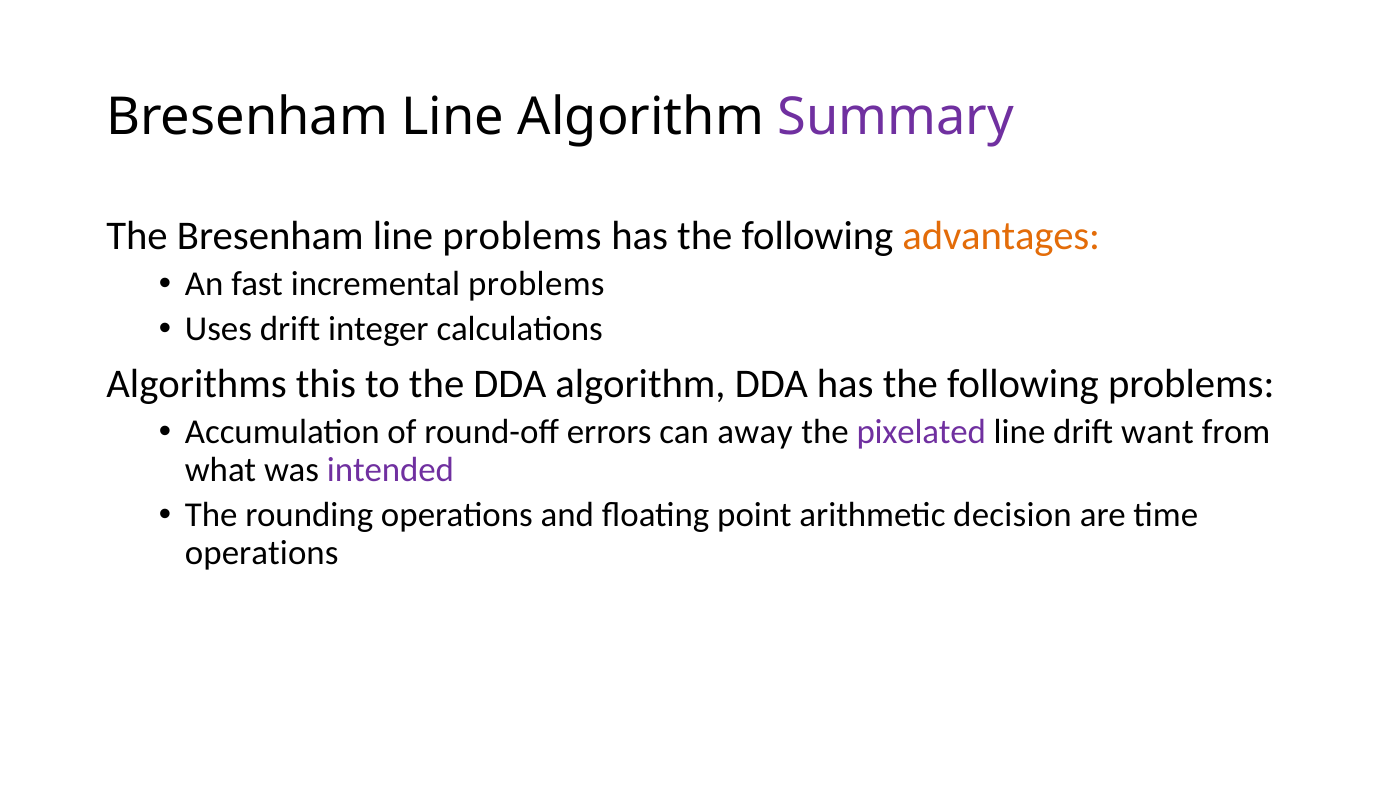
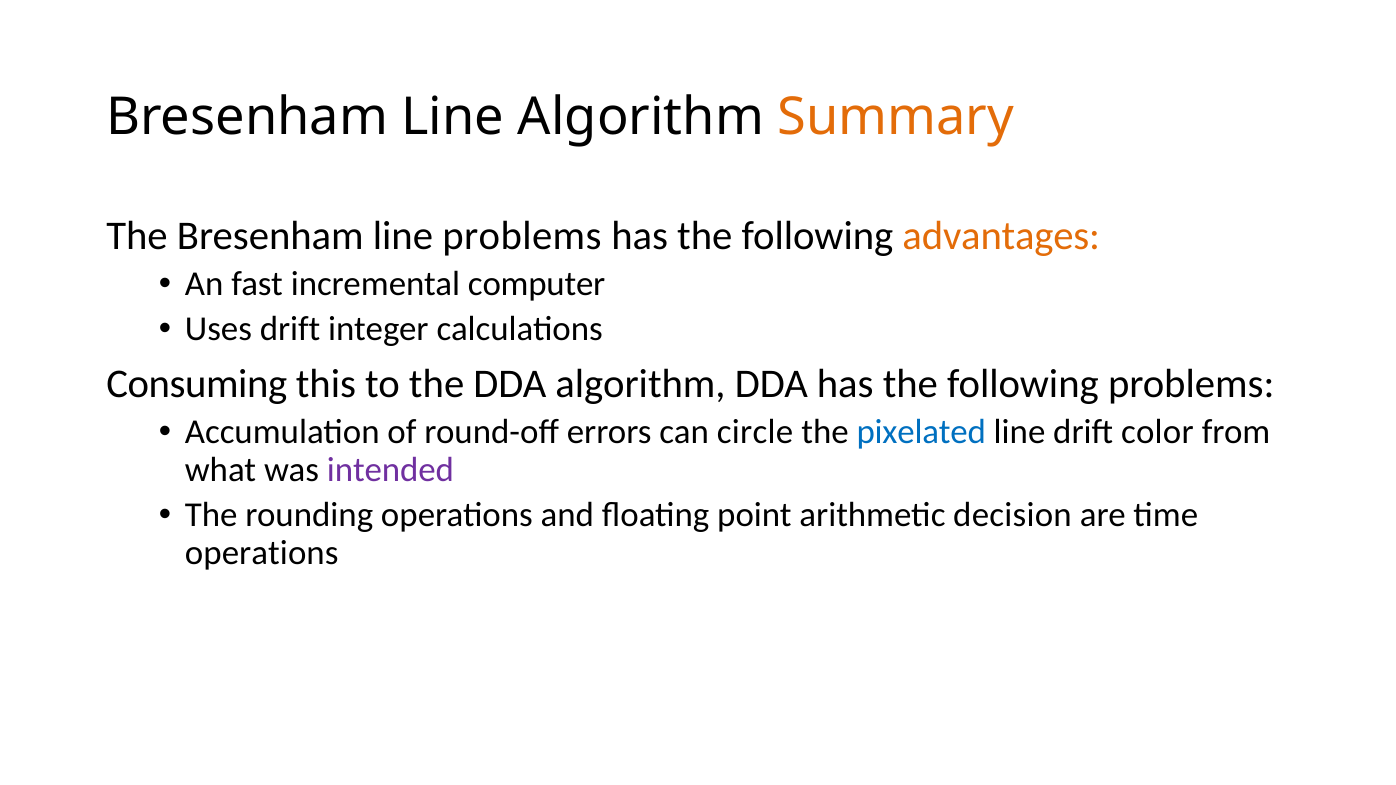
Summary colour: purple -> orange
incremental problems: problems -> computer
Algorithms: Algorithms -> Consuming
away: away -> circle
pixelated colour: purple -> blue
want: want -> color
